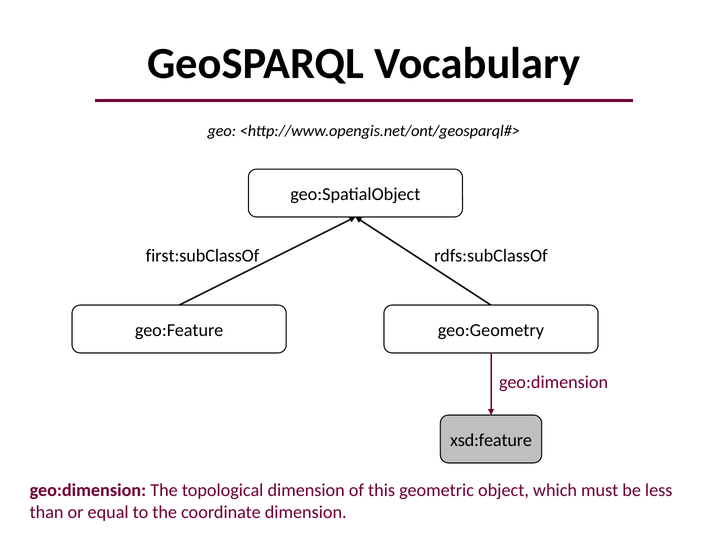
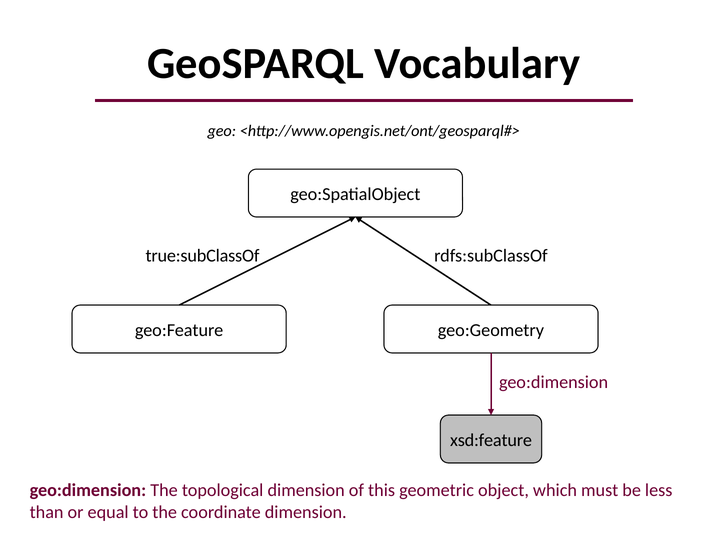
first:subClassOf: first:subClassOf -> true:subClassOf
